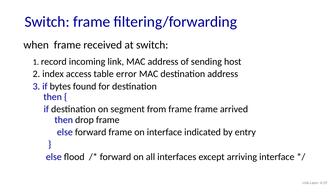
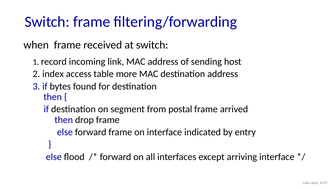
error: error -> more
from frame: frame -> postal
